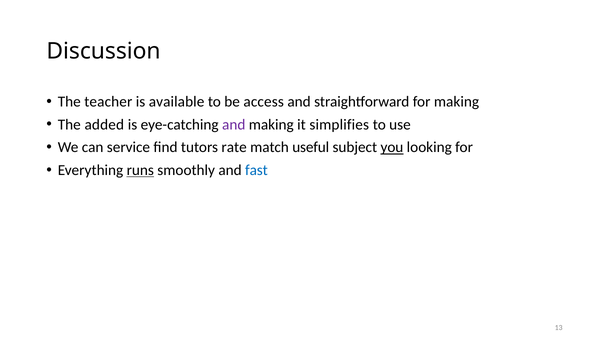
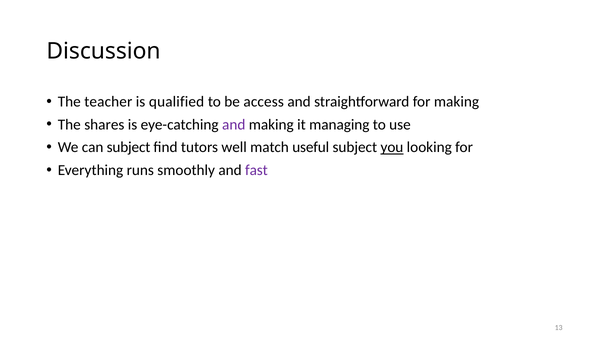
available: available -> qualified
added: added -> shares
simplifies: simplifies -> managing
can service: service -> subject
rate: rate -> well
runs underline: present -> none
fast colour: blue -> purple
